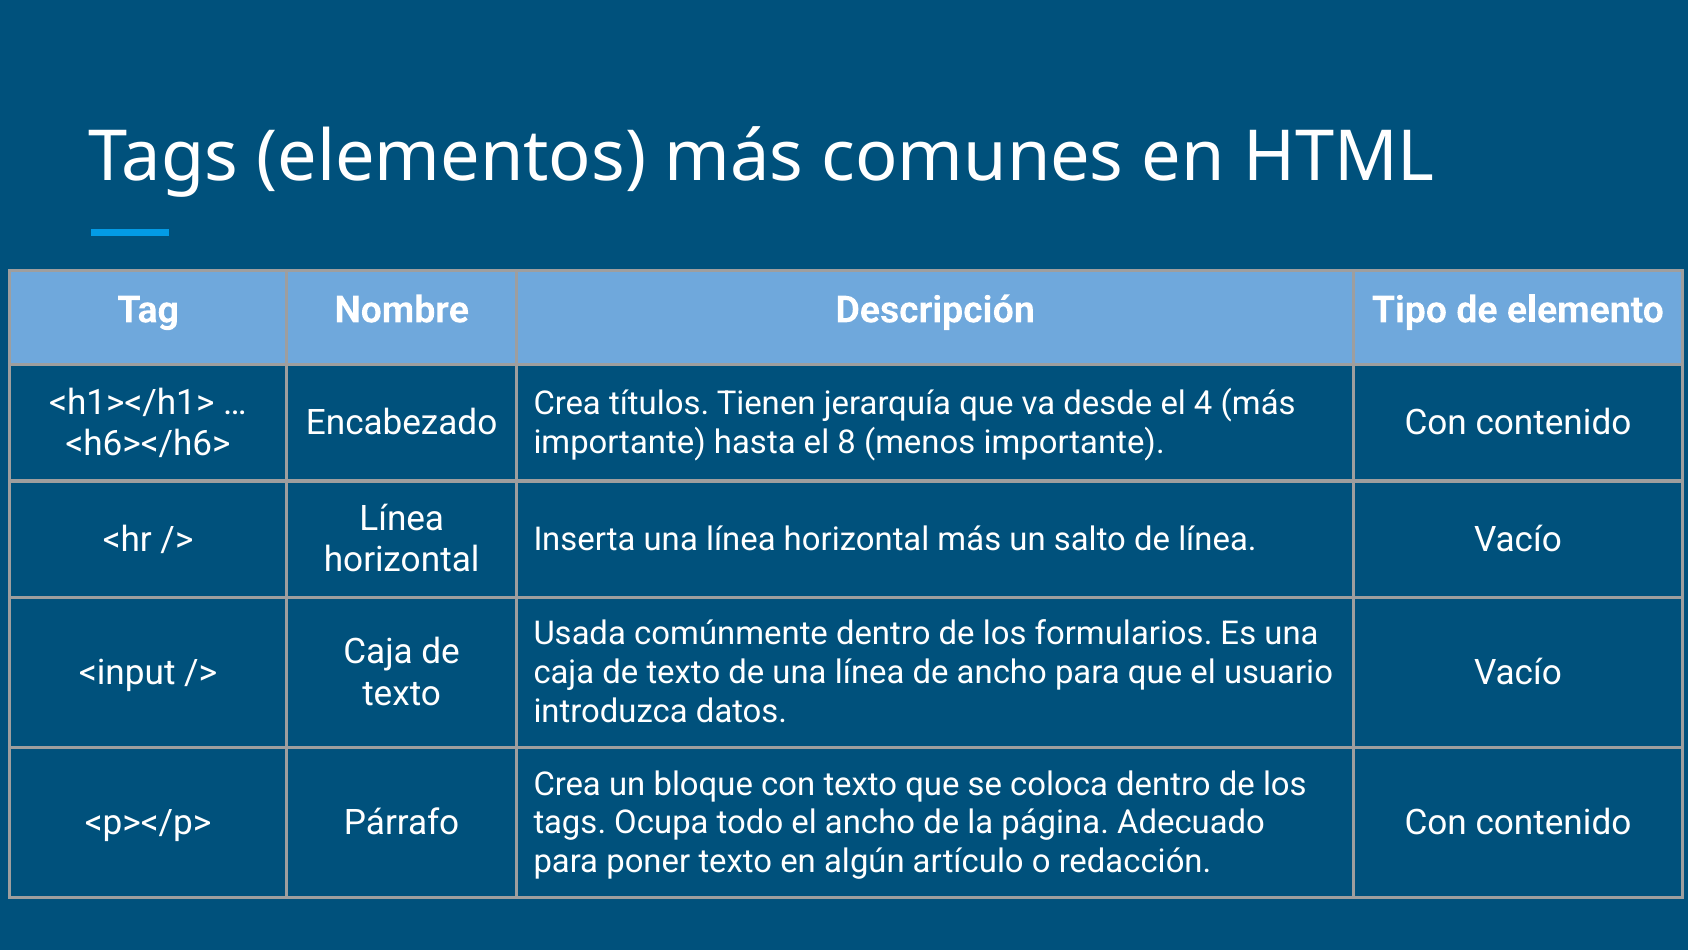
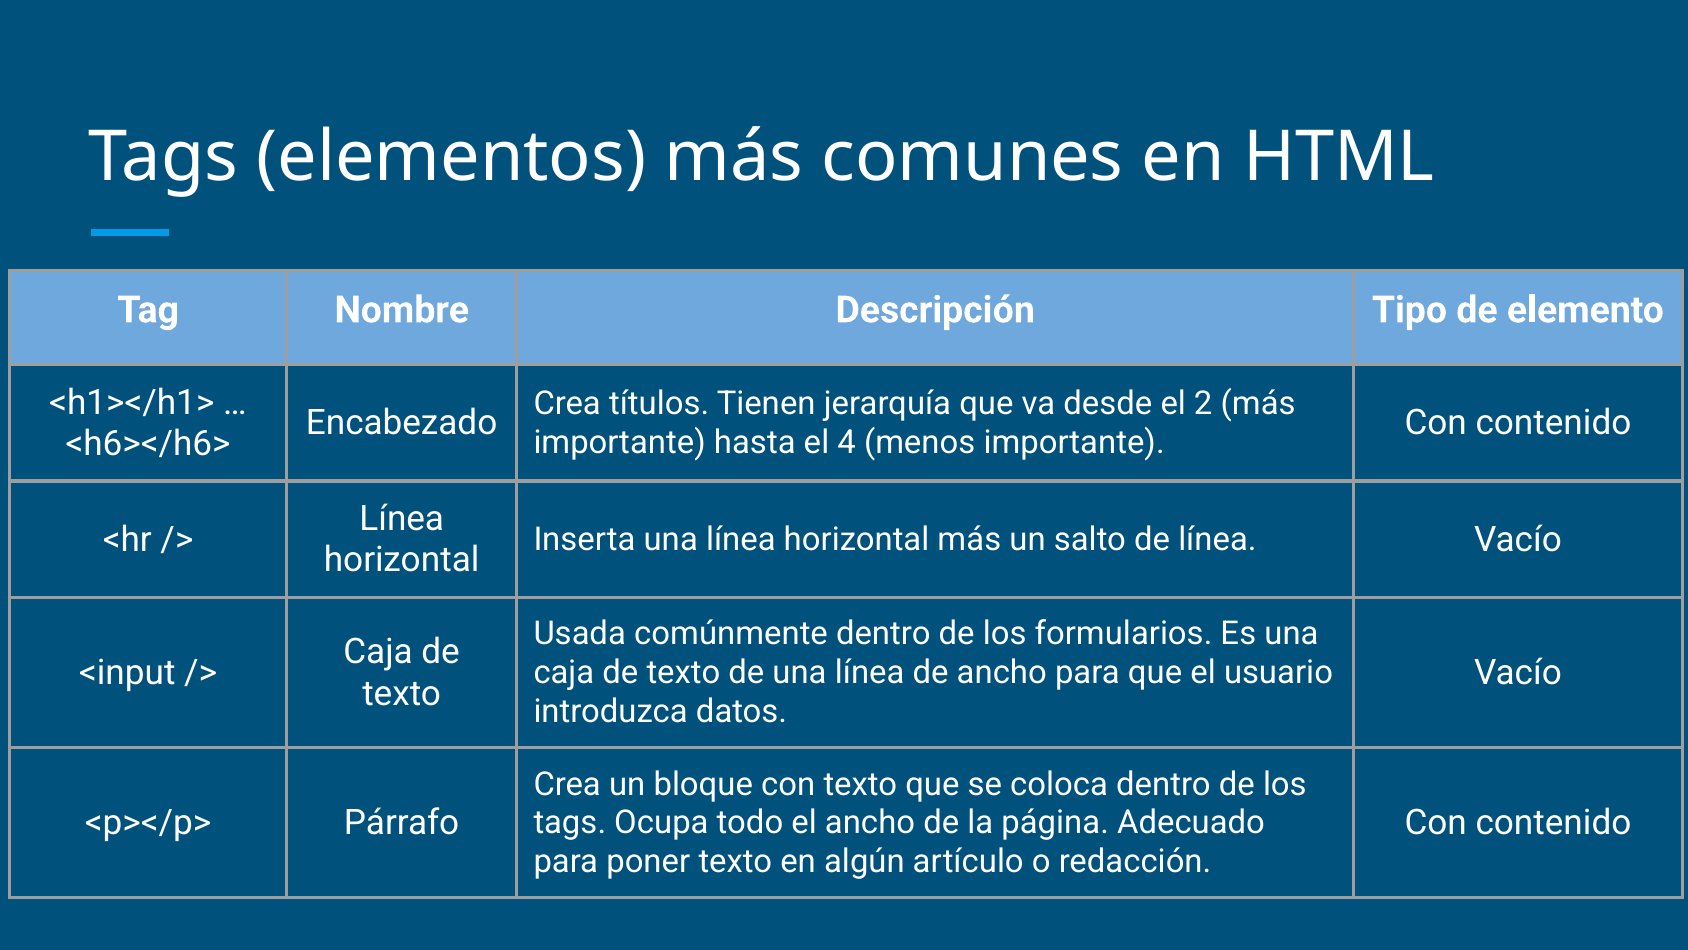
4: 4 -> 2
8: 8 -> 4
